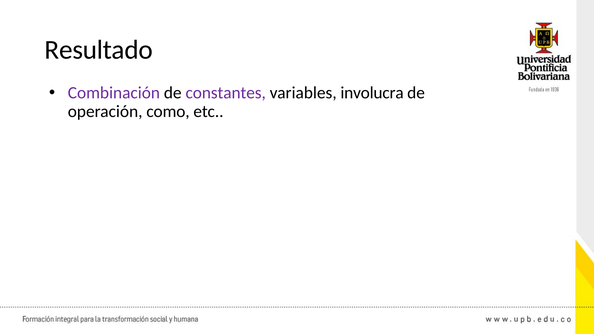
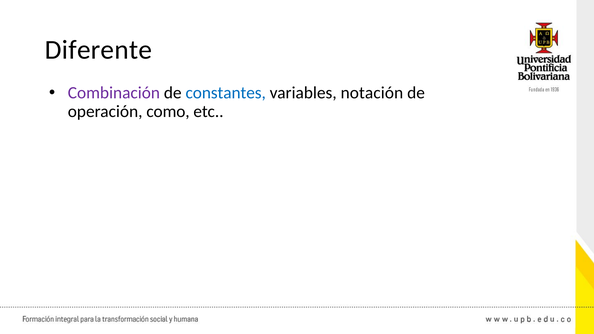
Resultado: Resultado -> Diferente
constantes colour: purple -> blue
involucra: involucra -> notación
